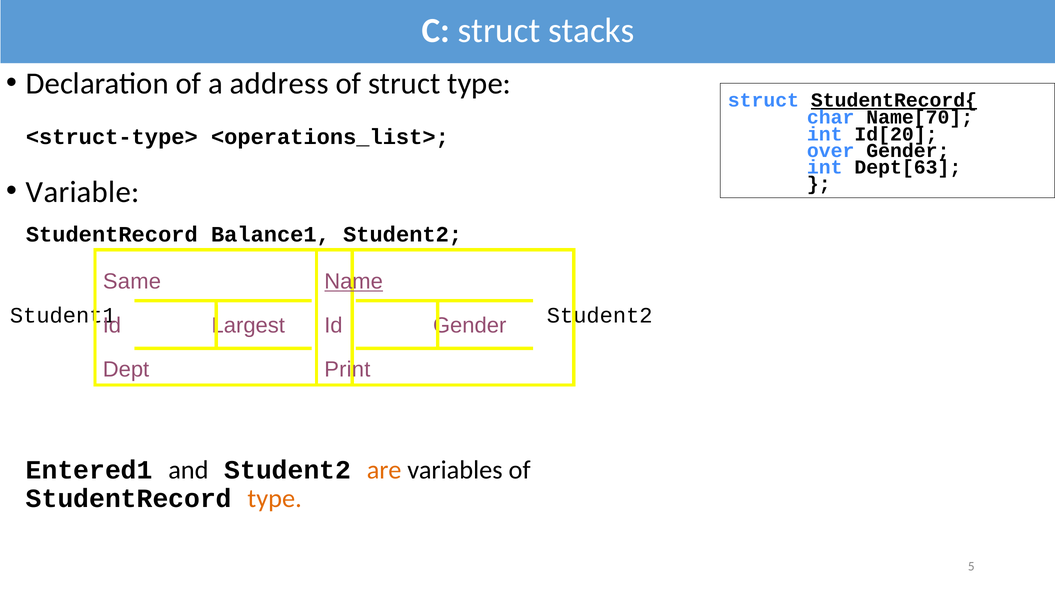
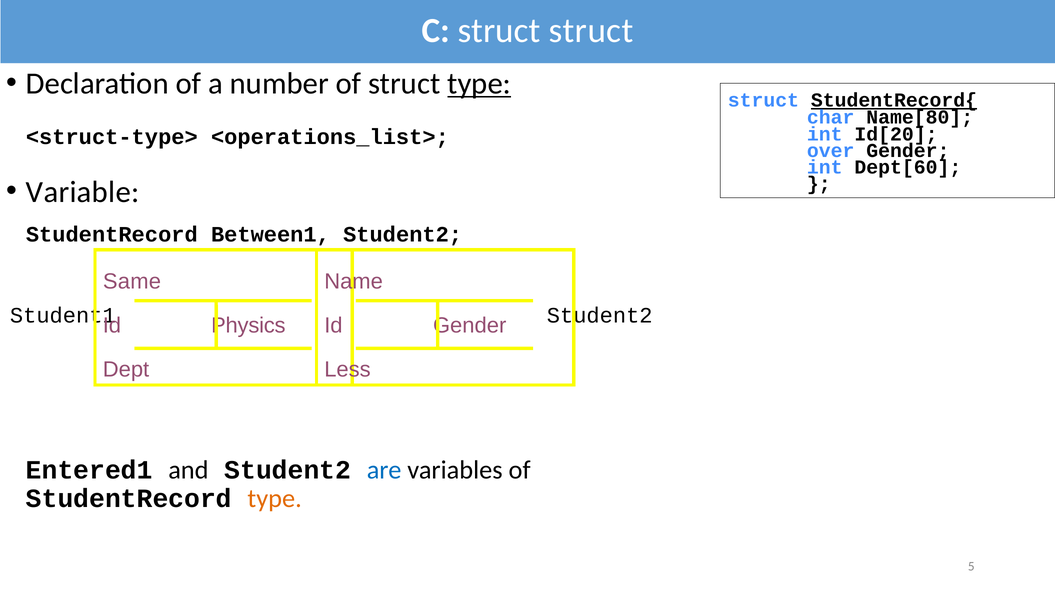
struct stacks: stacks -> struct
address: address -> number
type at (479, 84) underline: none -> present
Name[70: Name[70 -> Name[80
Dept[63: Dept[63 -> Dept[60
Balance1: Balance1 -> Between1
Name underline: present -> none
Largest: Largest -> Physics
Print: Print -> Less
are colour: orange -> blue
